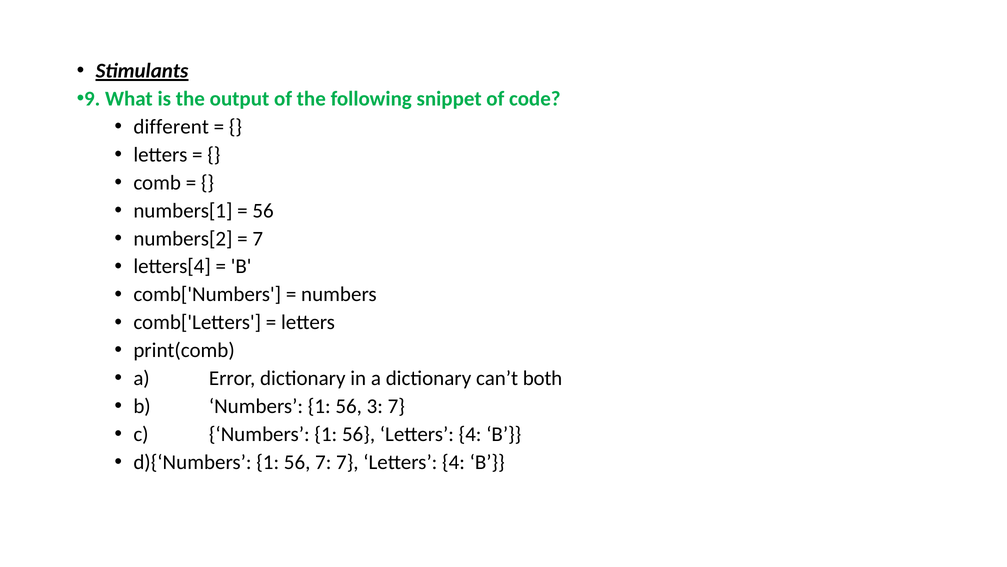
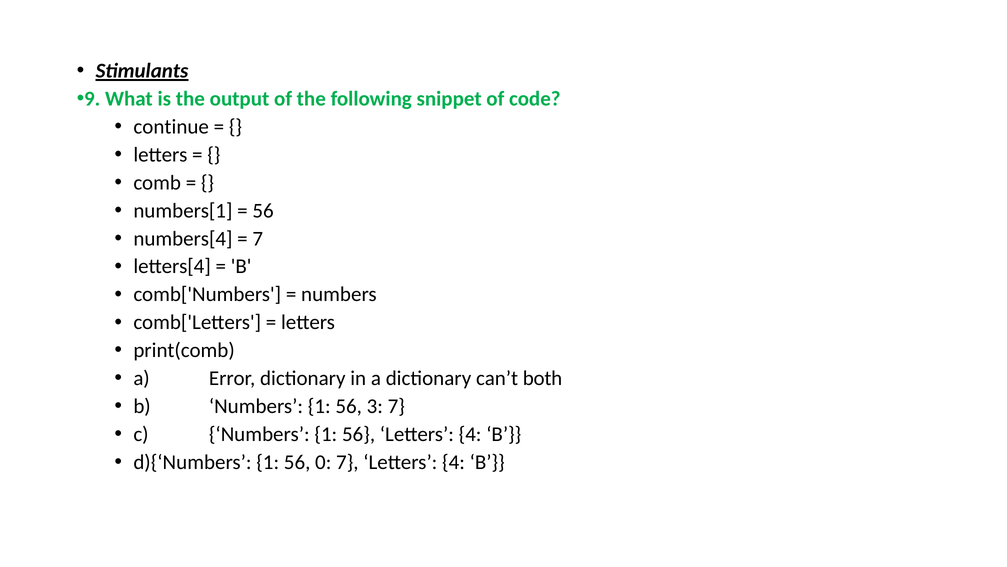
different: different -> continue
numbers[2: numbers[2 -> numbers[4
56 7: 7 -> 0
